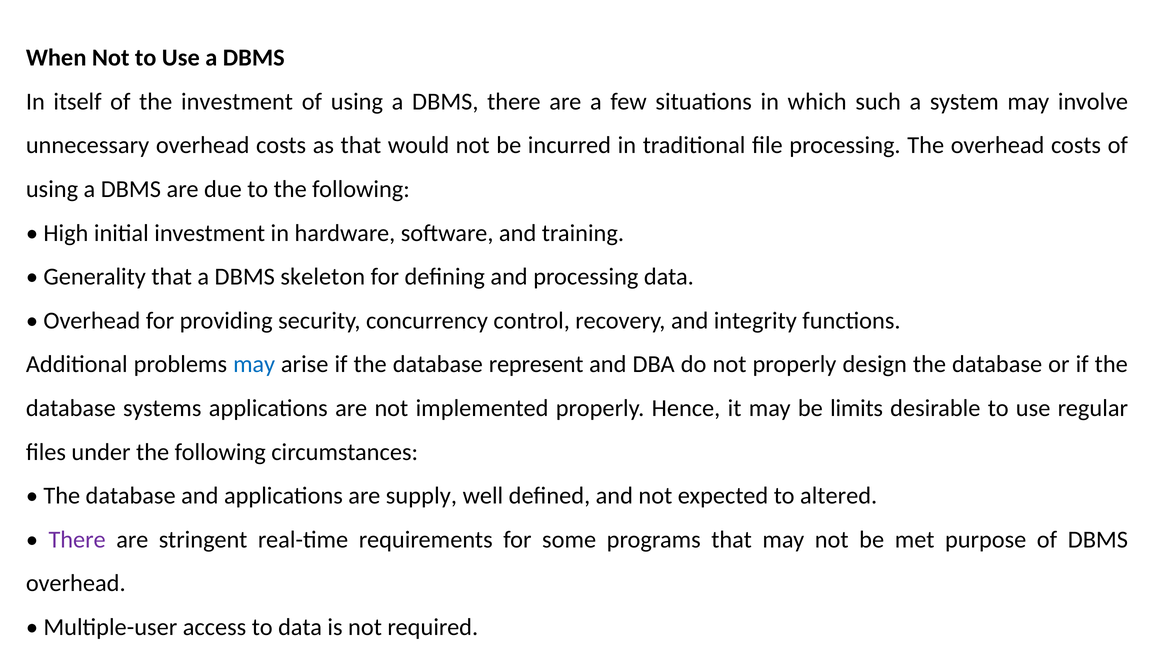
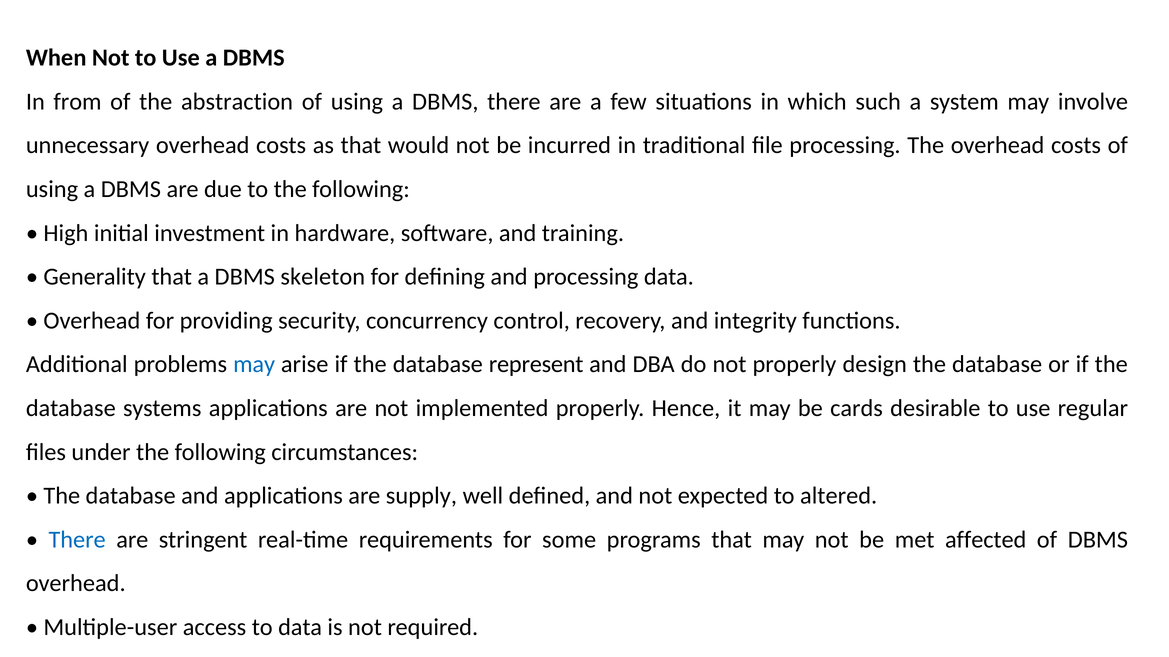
itself: itself -> from
the investment: investment -> abstraction
limits: limits -> cards
There at (77, 540) colour: purple -> blue
purpose: purpose -> affected
